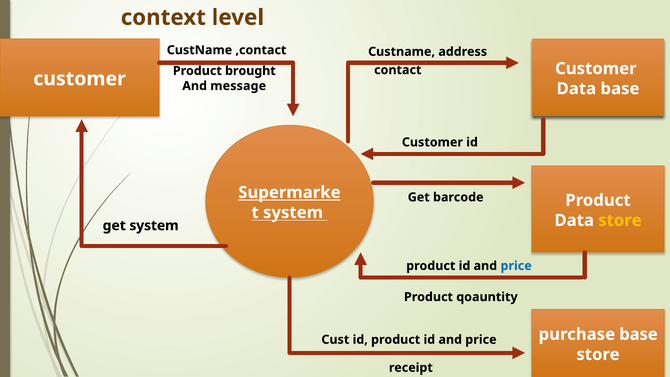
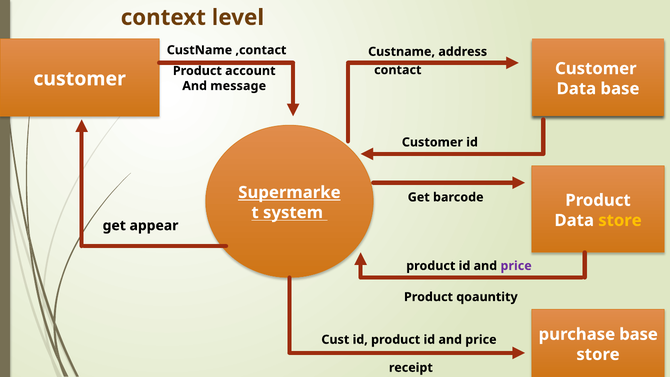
brought: brought -> account
get system: system -> appear
price at (516, 266) colour: blue -> purple
